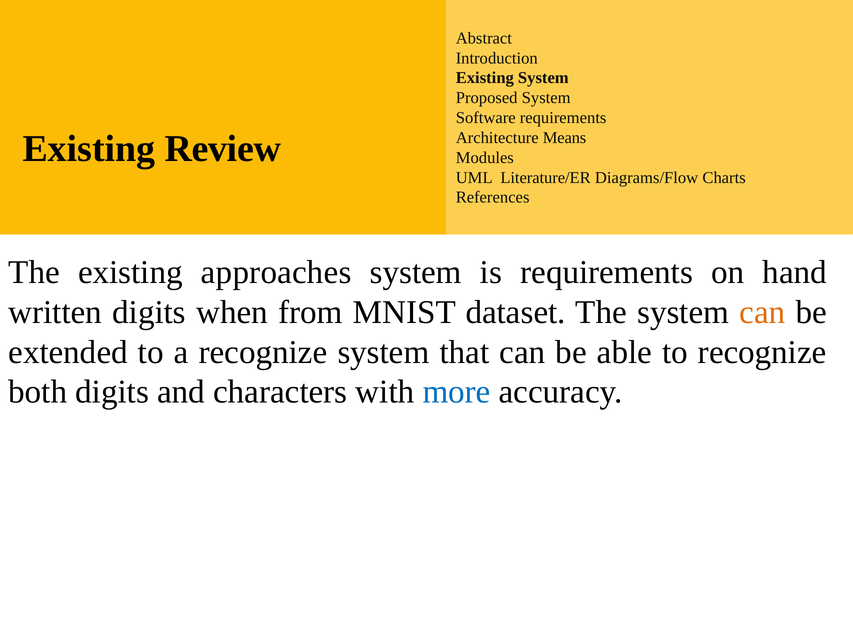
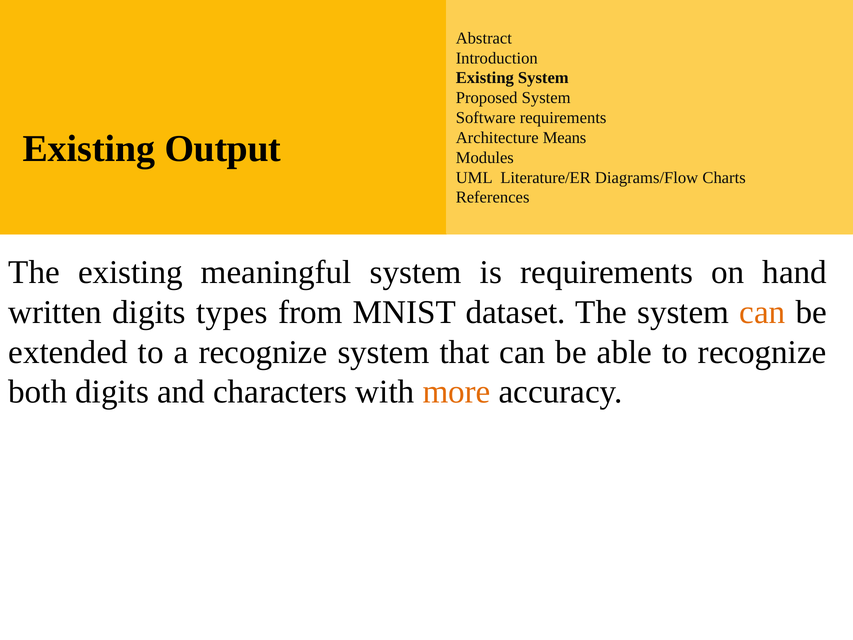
Review: Review -> Output
approaches: approaches -> meaningful
when: when -> types
more colour: blue -> orange
